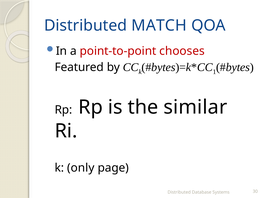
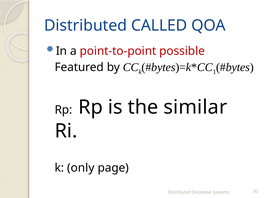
MATCH: MATCH -> CALLED
chooses: chooses -> possible
